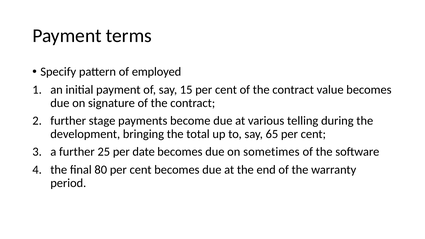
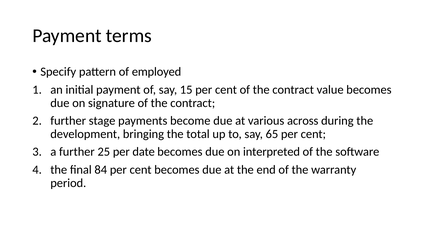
telling: telling -> across
sometimes: sometimes -> interpreted
80: 80 -> 84
